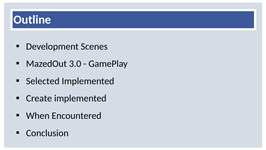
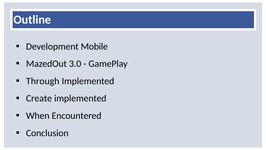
Scenes: Scenes -> Mobile
Selected: Selected -> Through
